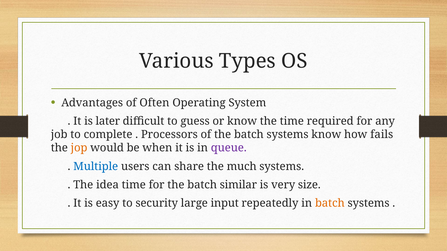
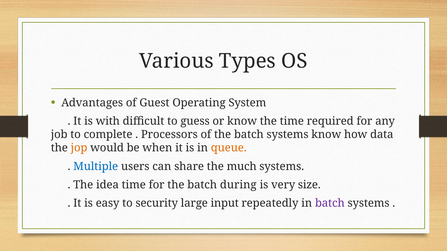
Often: Often -> Guest
later: later -> with
fails: fails -> data
queue colour: purple -> orange
similar: similar -> during
batch at (330, 203) colour: orange -> purple
